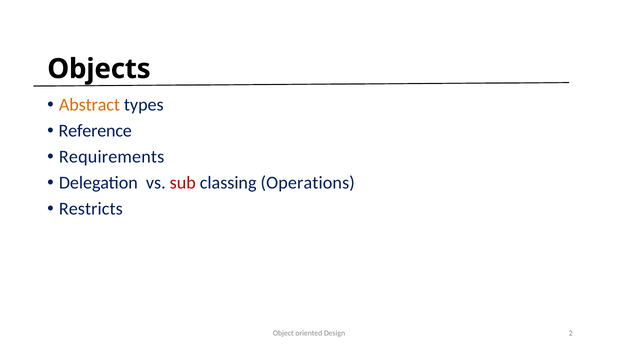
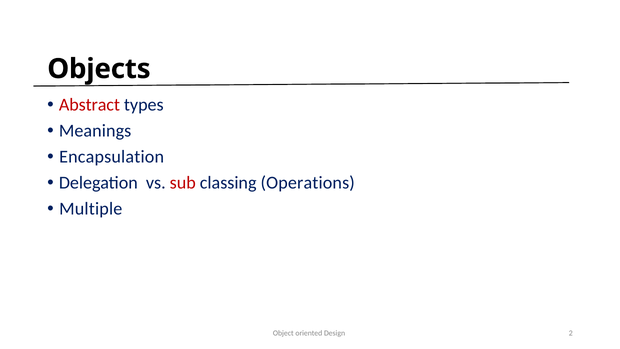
Abstract colour: orange -> red
Reference: Reference -> Meanings
Requirements: Requirements -> Encapsulation
Restricts: Restricts -> Multiple
